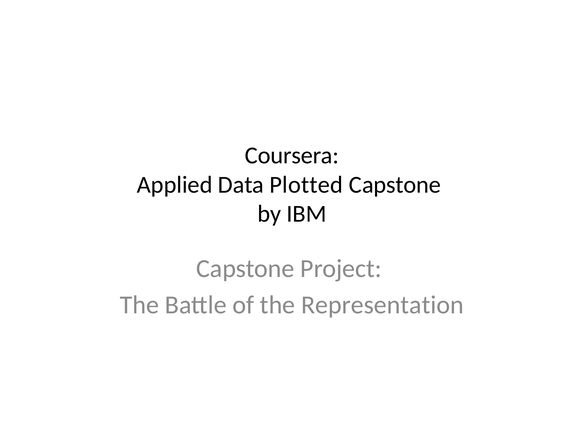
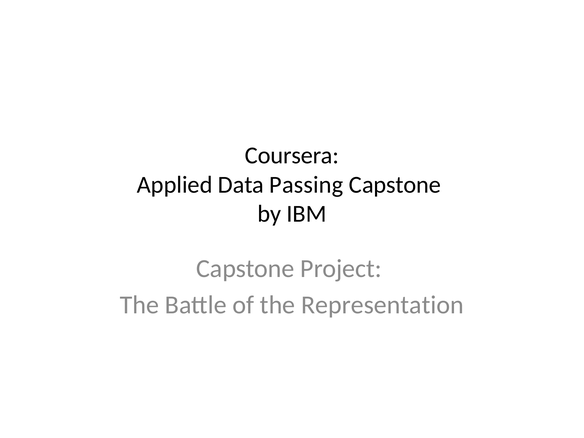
Plotted: Plotted -> Passing
